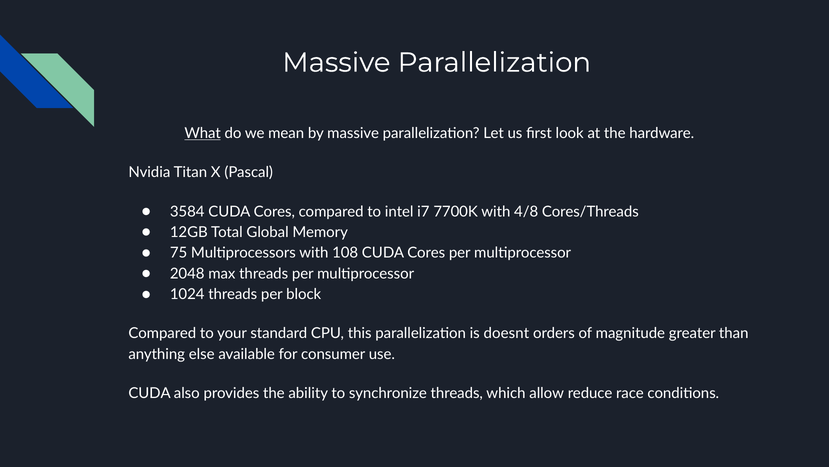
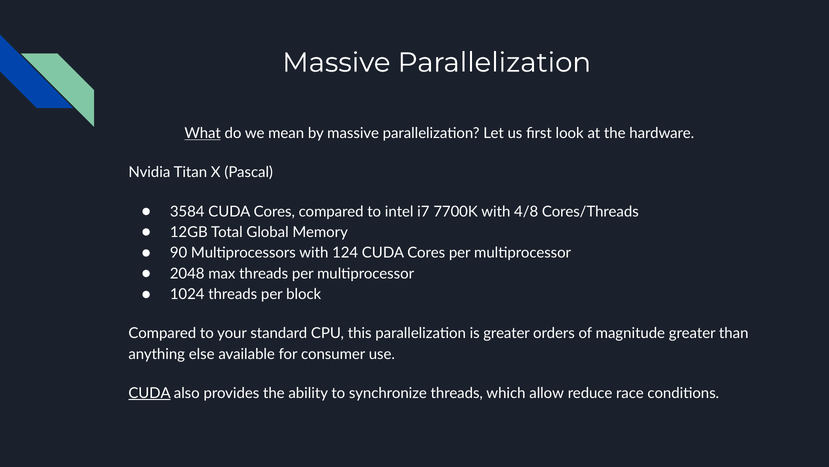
75: 75 -> 90
108: 108 -> 124
is doesnt: doesnt -> greater
CUDA at (150, 393) underline: none -> present
